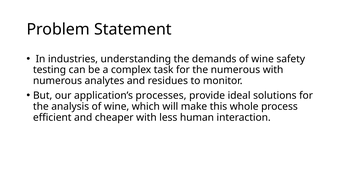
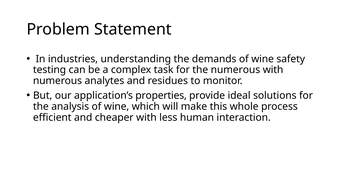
processes: processes -> properties
